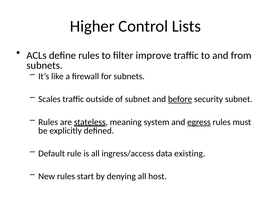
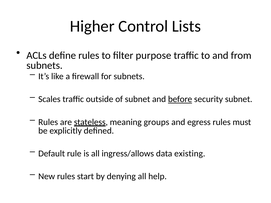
improve: improve -> purpose
system: system -> groups
egress underline: present -> none
ingress/access: ingress/access -> ingress/allows
host: host -> help
